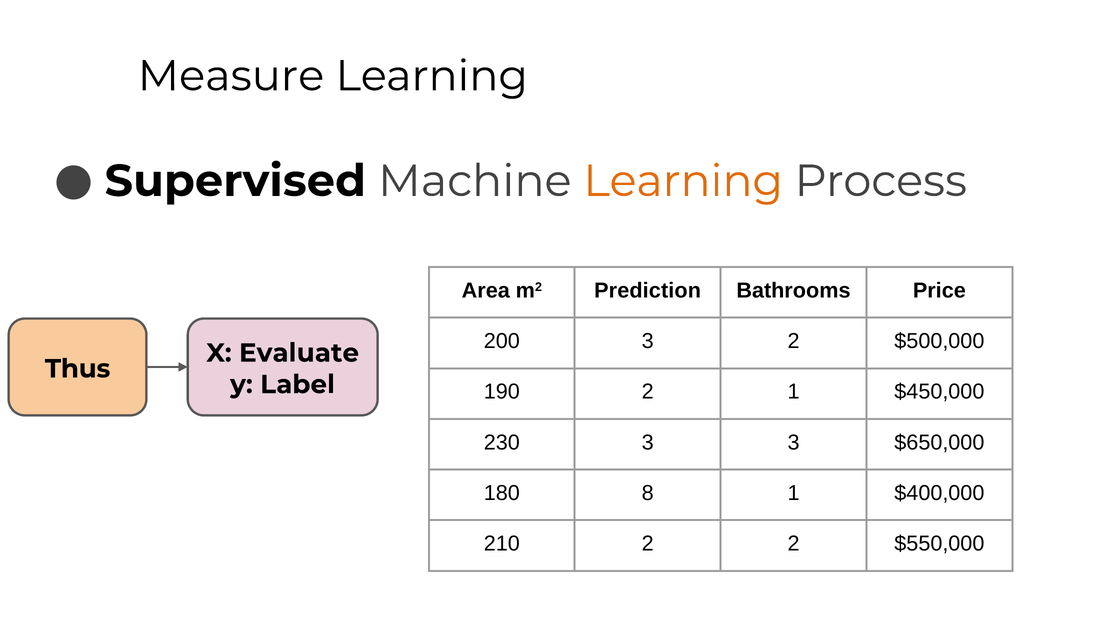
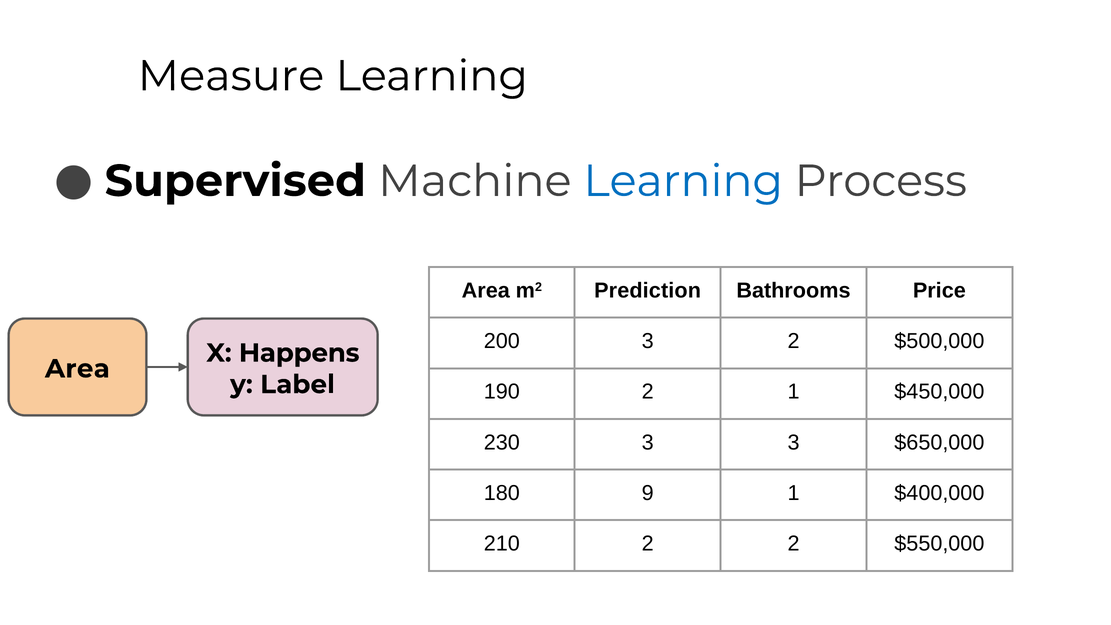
Learning at (683, 181) colour: orange -> blue
Evaluate: Evaluate -> Happens
Thus at (78, 369): Thus -> Area
8: 8 -> 9
